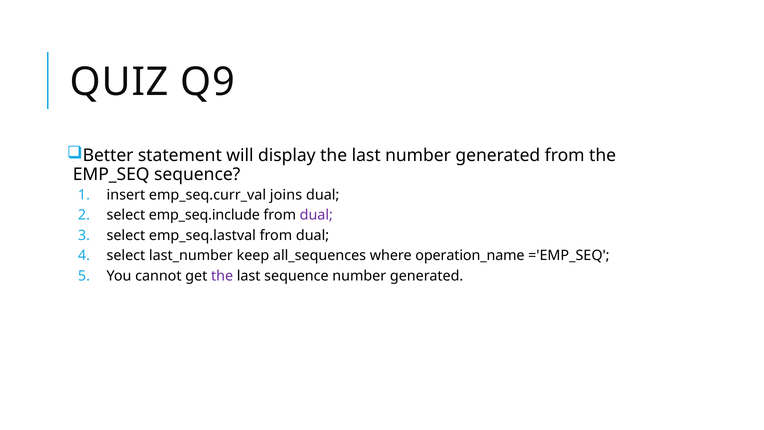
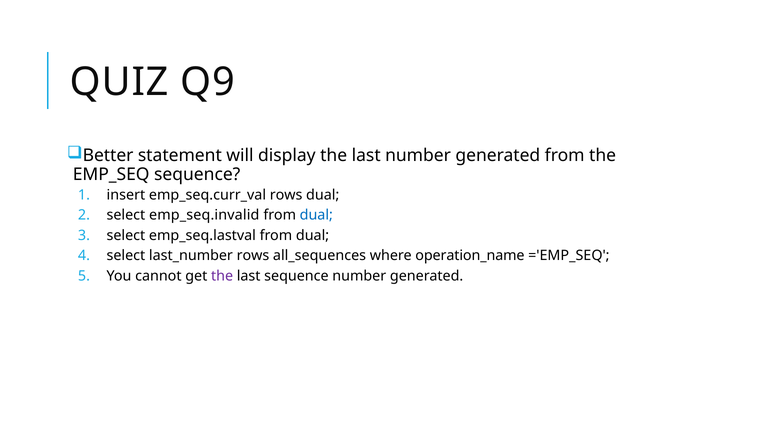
emp_seq.curr_val joins: joins -> rows
emp_seq.include: emp_seq.include -> emp_seq.invalid
dual at (316, 215) colour: purple -> blue
last_number keep: keep -> rows
